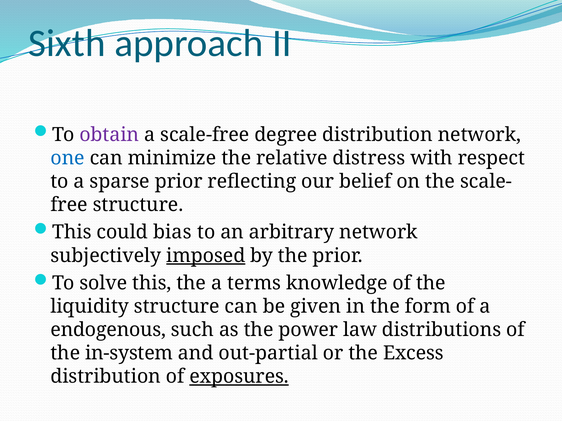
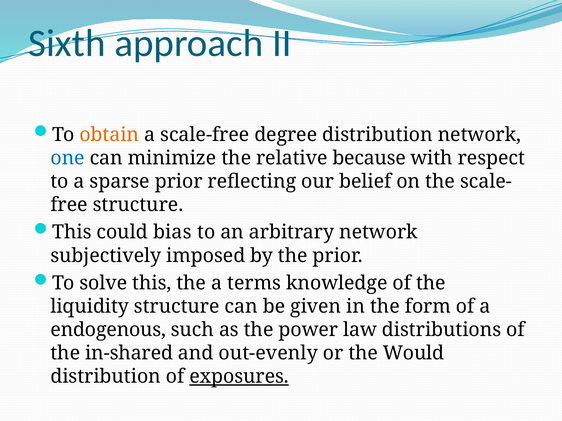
obtain colour: purple -> orange
distress: distress -> because
imposed underline: present -> none
in-system: in-system -> in-shared
out-partial: out-partial -> out-evenly
Excess: Excess -> Would
